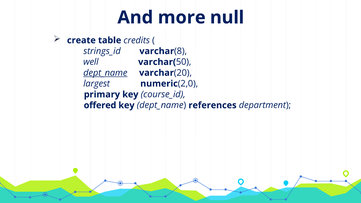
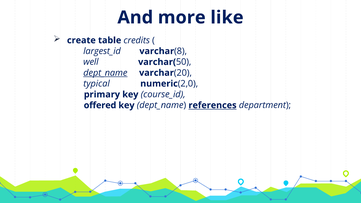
null: null -> like
strings_id: strings_id -> largest_id
largest: largest -> typical
references underline: none -> present
